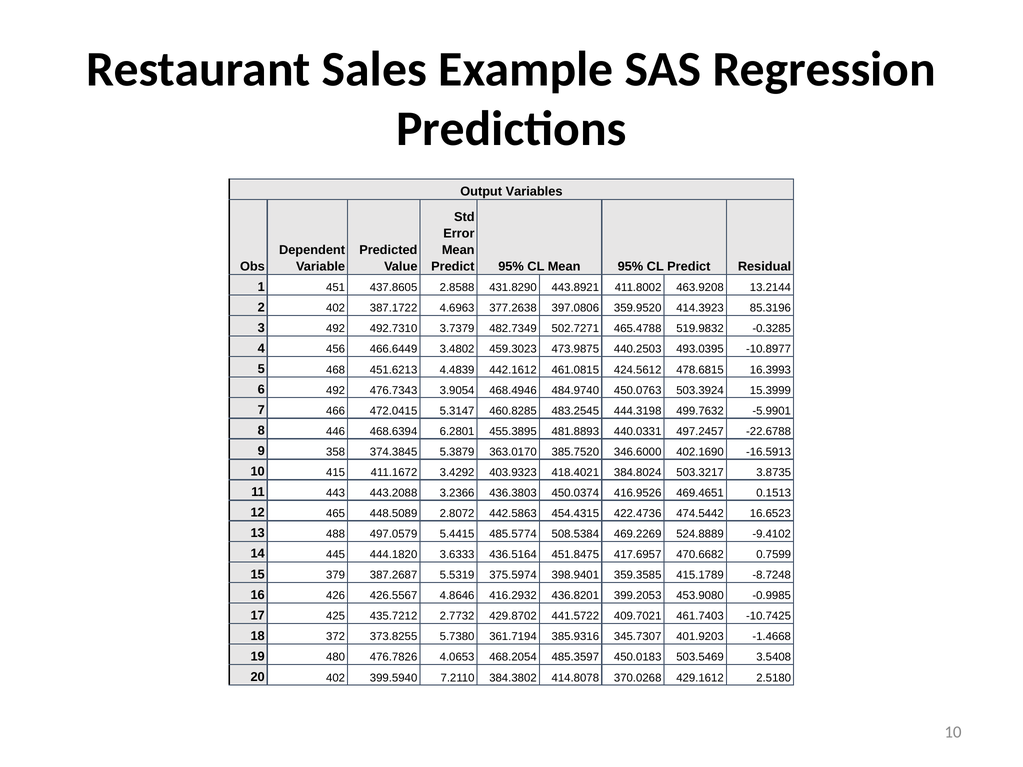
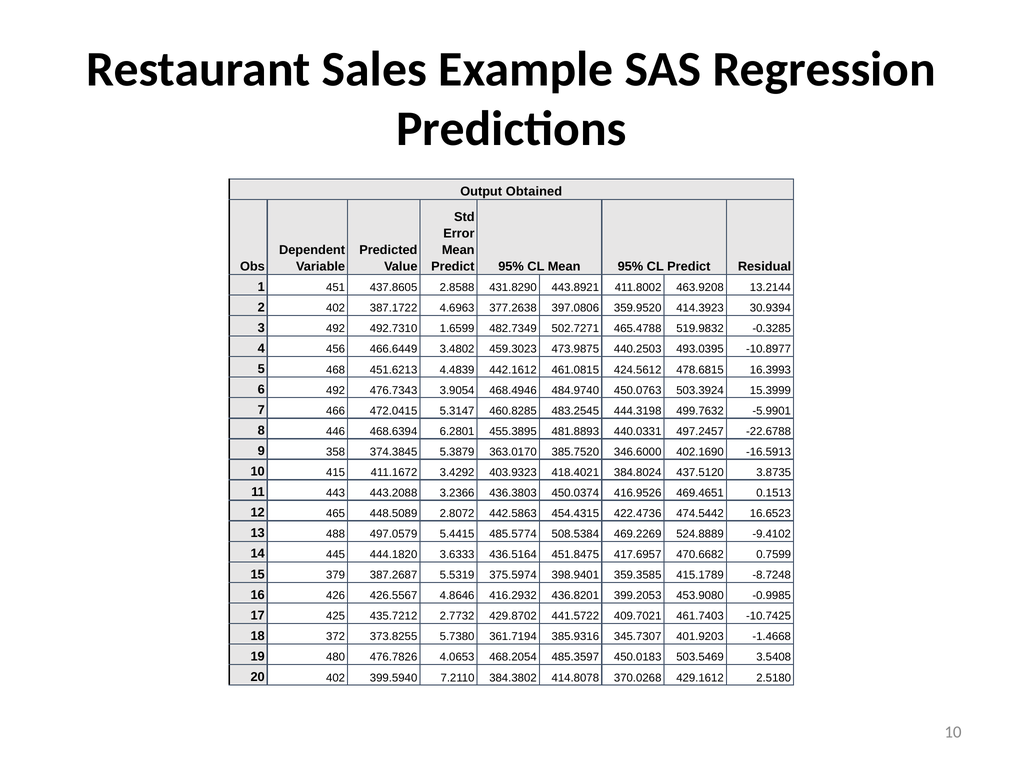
Variables: Variables -> Obtained
85.3196: 85.3196 -> 30.9394
3.7379: 3.7379 -> 1.6599
503.3217: 503.3217 -> 437.5120
